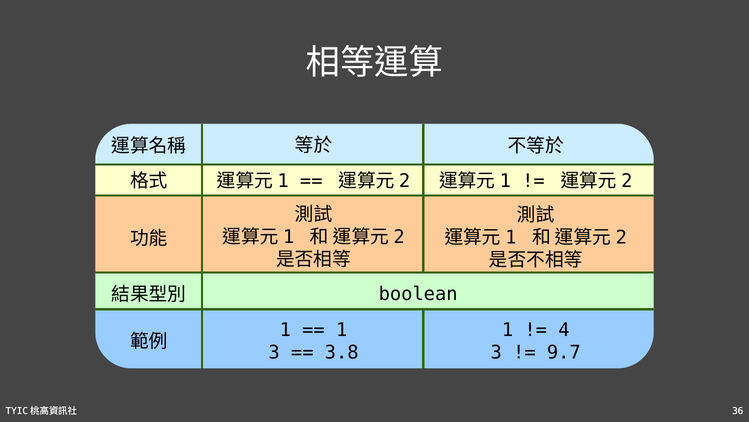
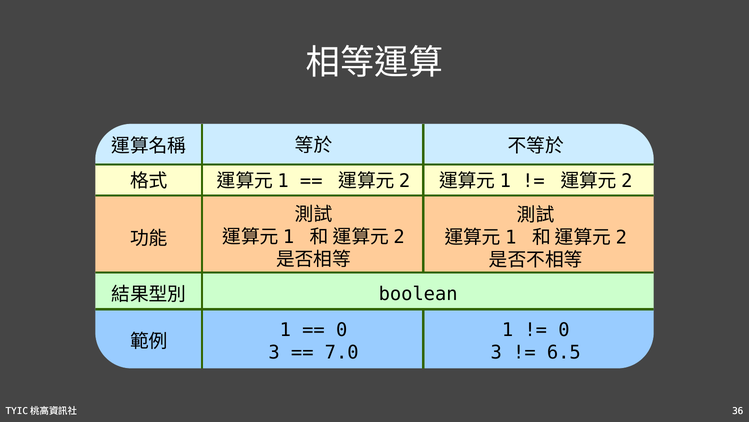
1 at (342, 329): 1 -> 0
4 at (564, 329): 4 -> 0
3.8: 3.8 -> 7.0
9.7: 9.7 -> 6.5
